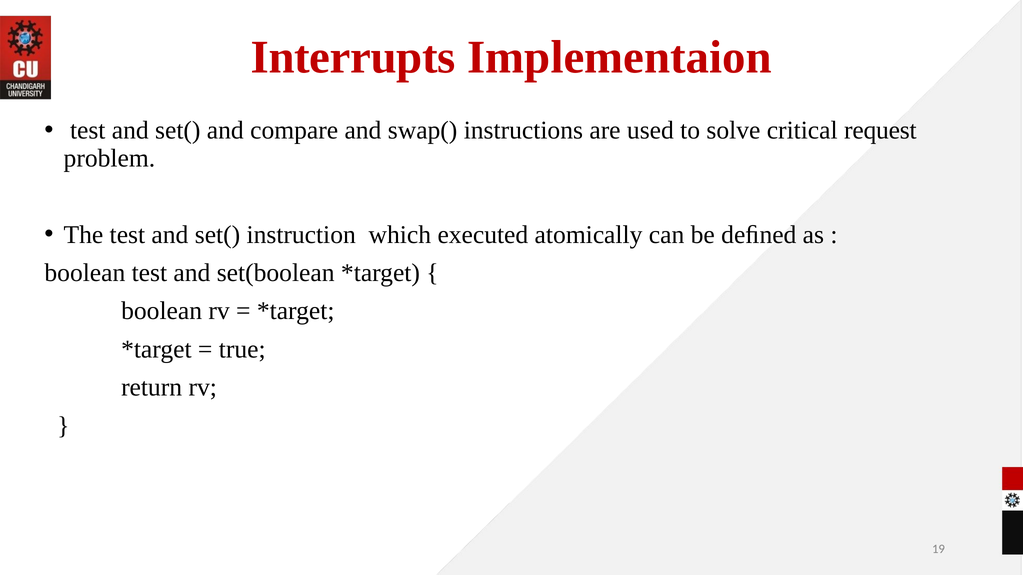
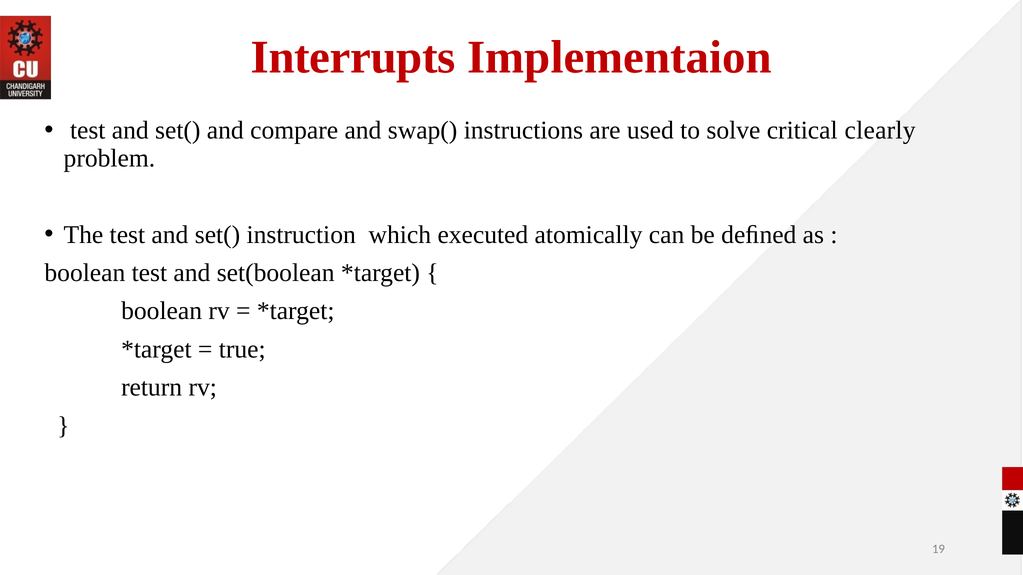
request: request -> clearly
